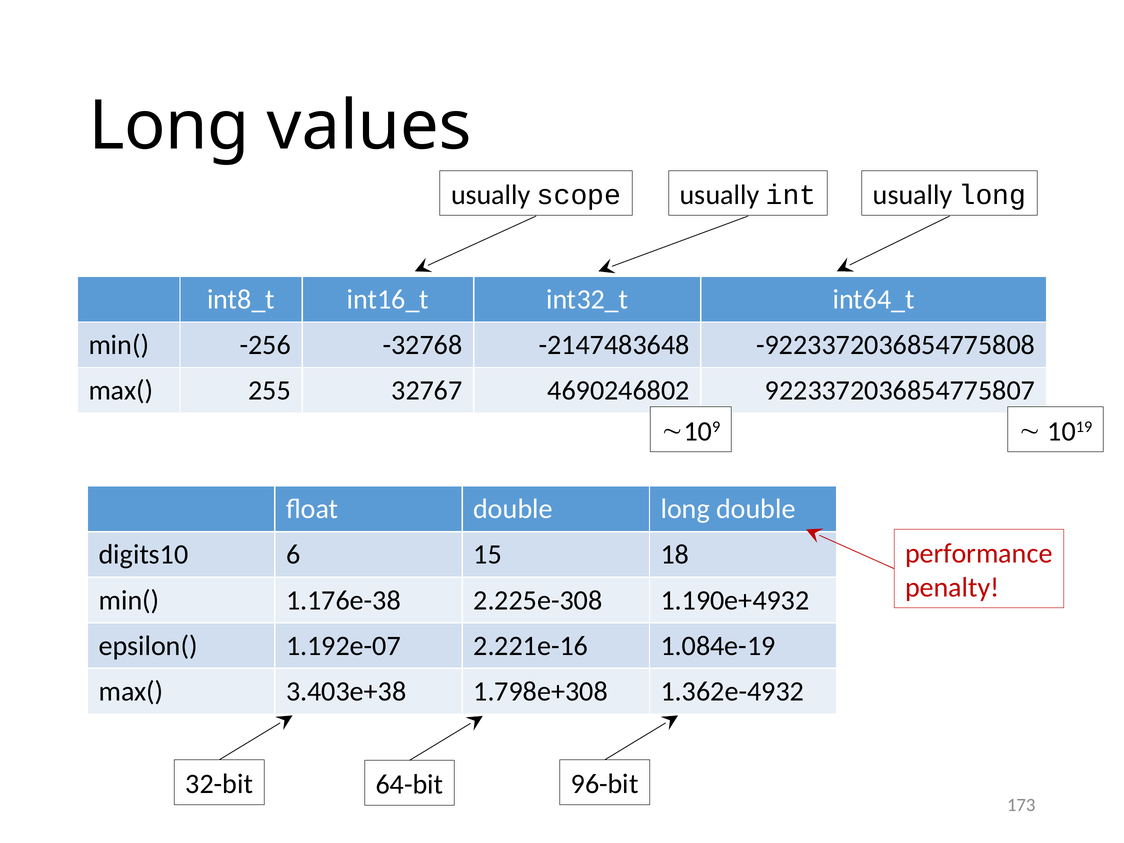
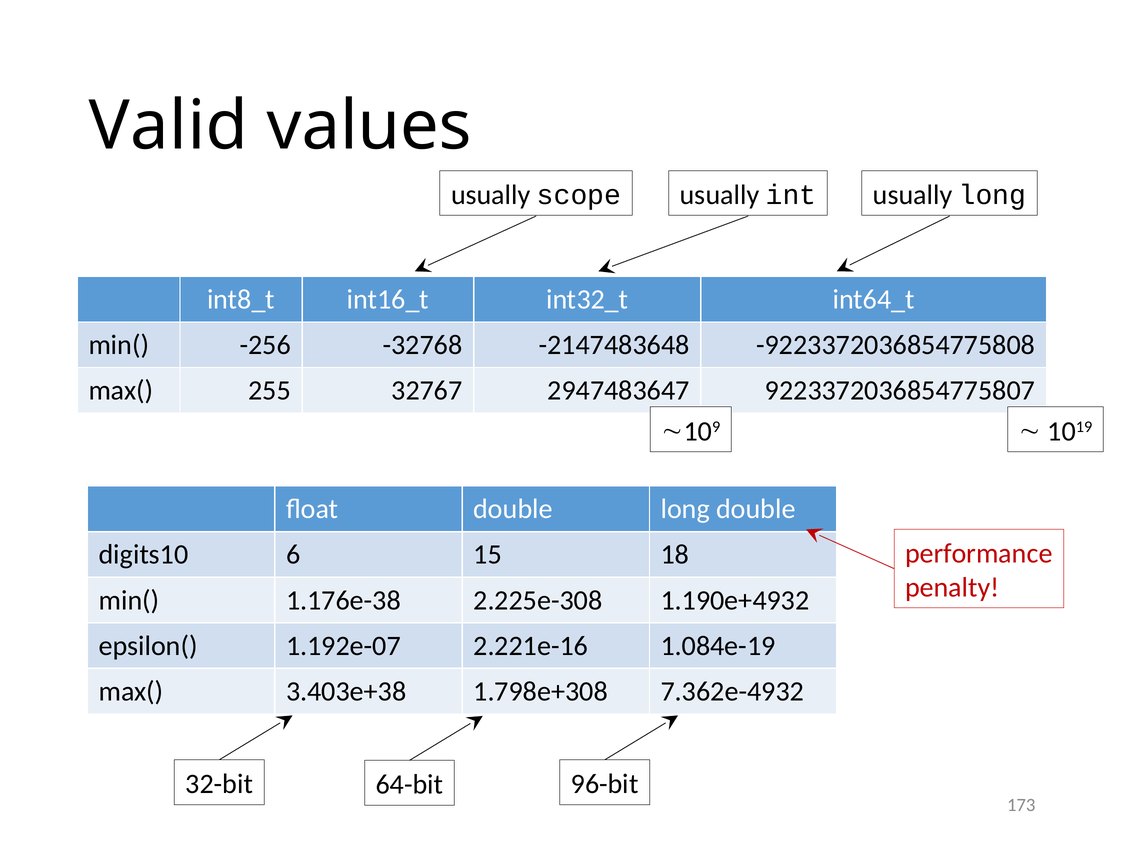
Long at (169, 126): Long -> Valid
4690246802: 4690246802 -> 2947483647
1.362e-4932: 1.362e-4932 -> 7.362e-4932
